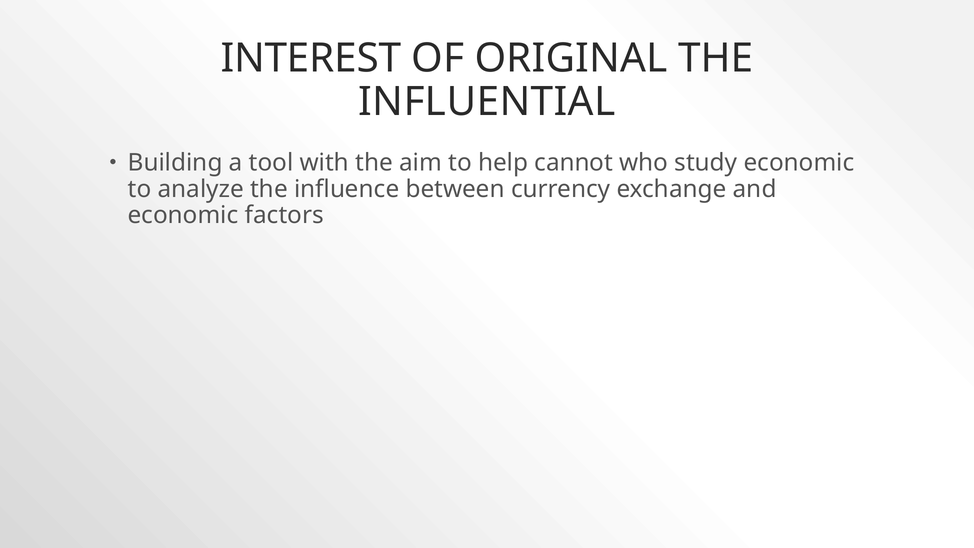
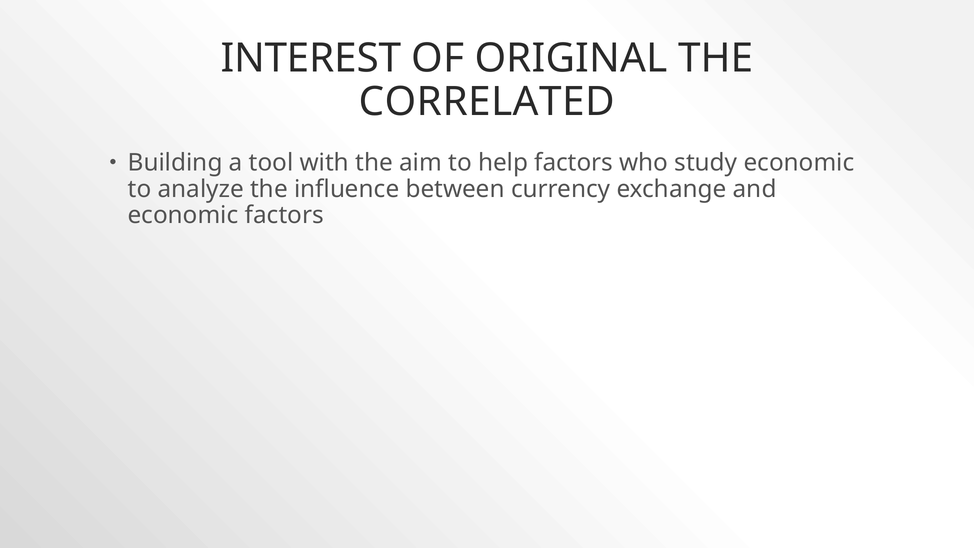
INFLUENTIAL: INFLUENTIAL -> CORRELATED
help cannot: cannot -> factors
